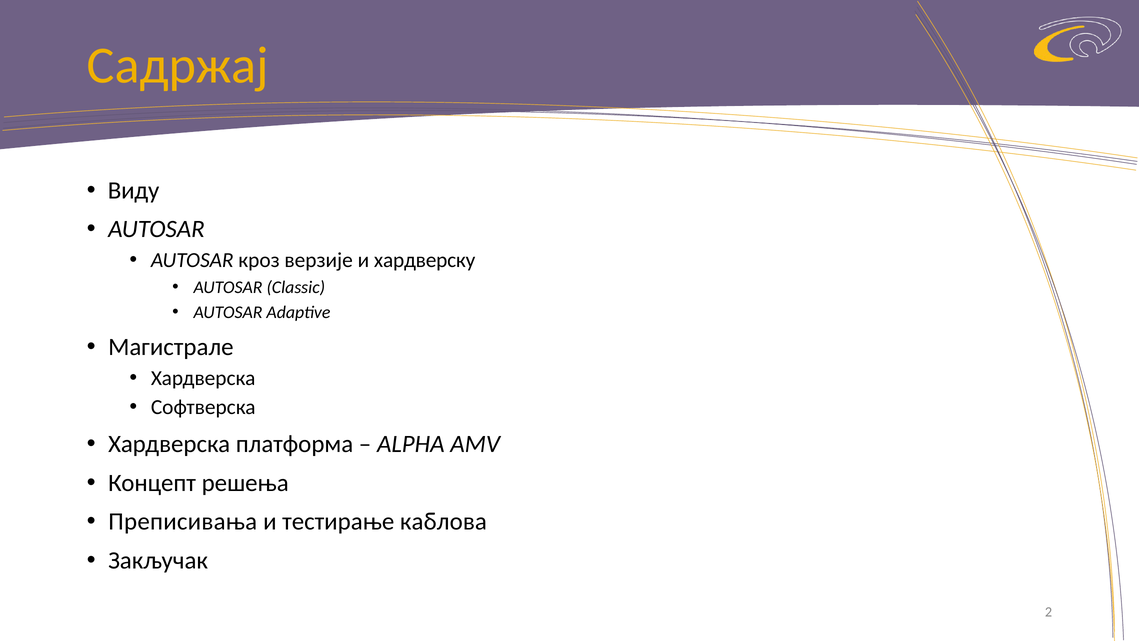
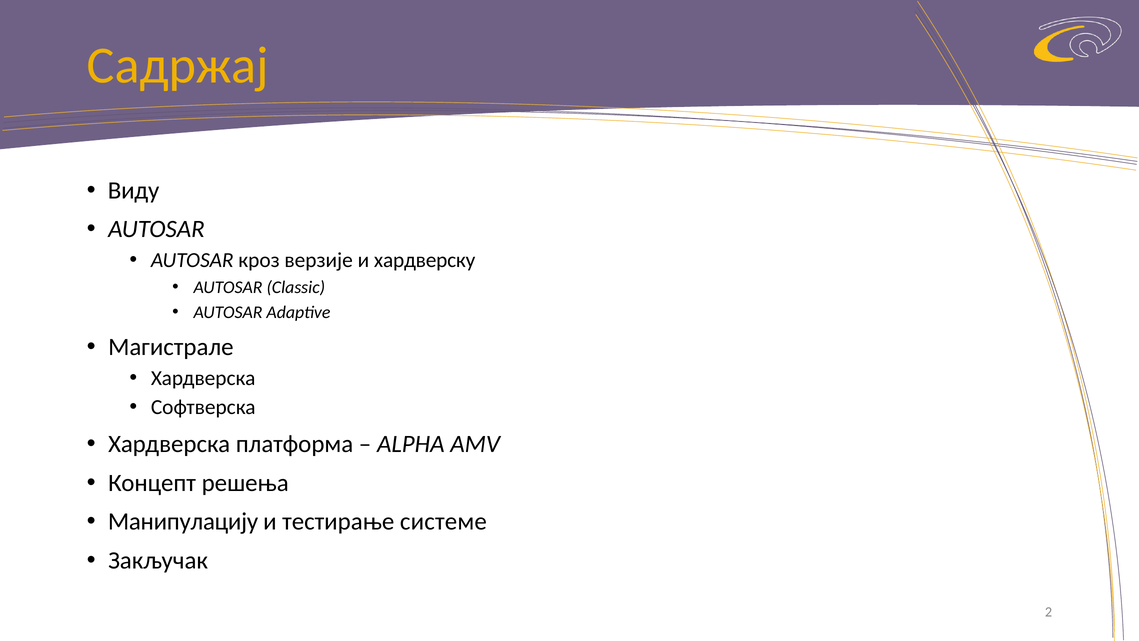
Преписивања: Преписивања -> Манипулацију
каблова: каблова -> системе
